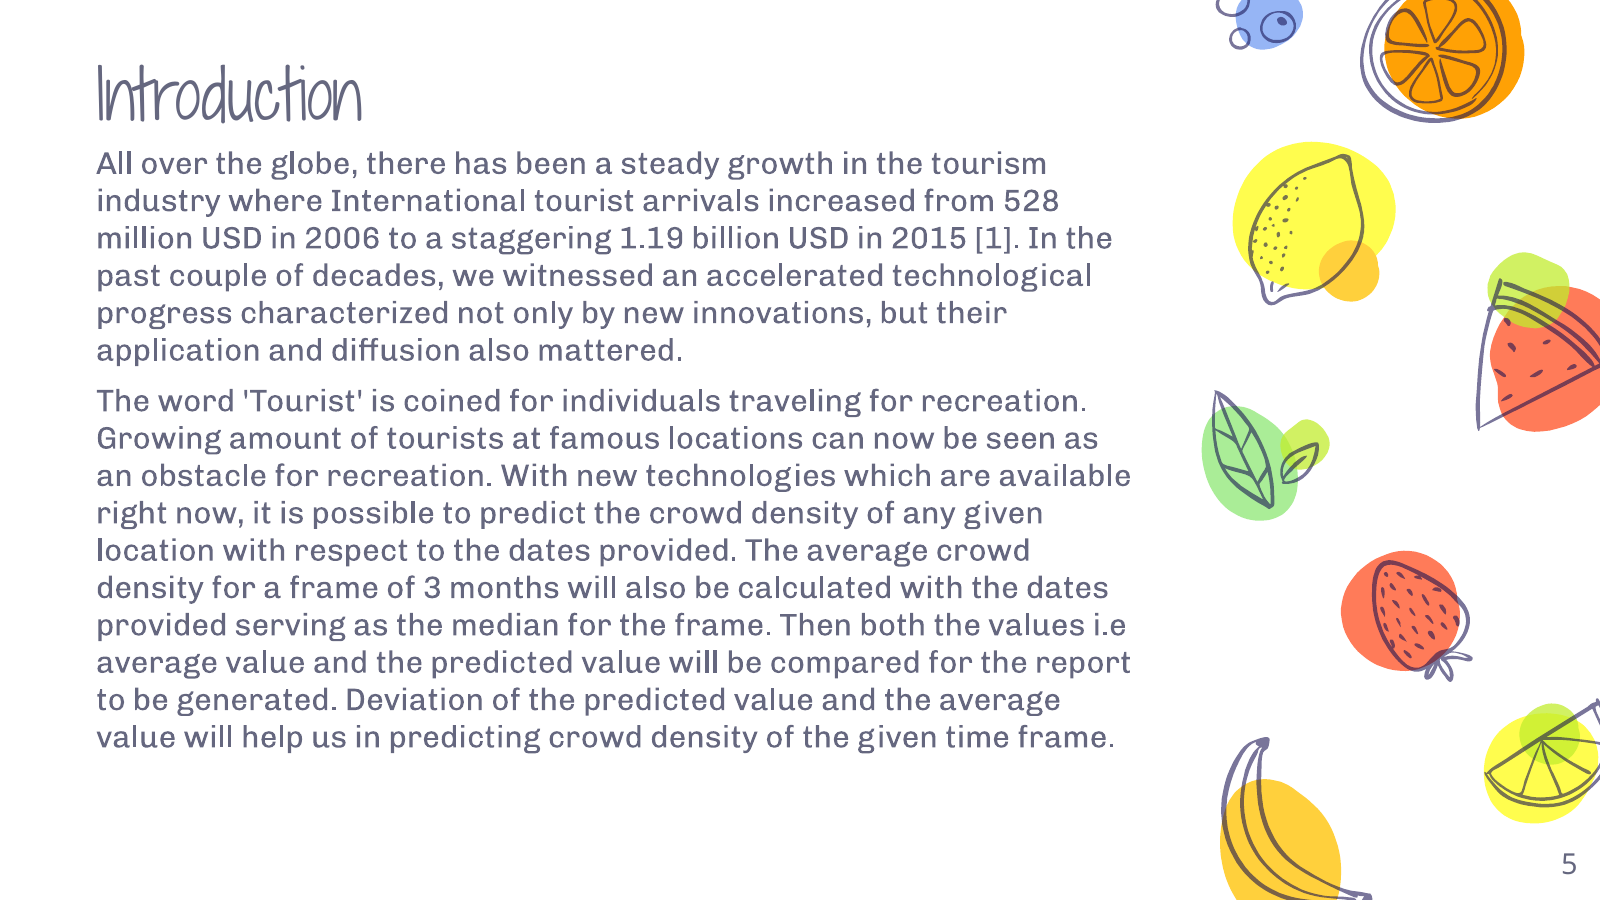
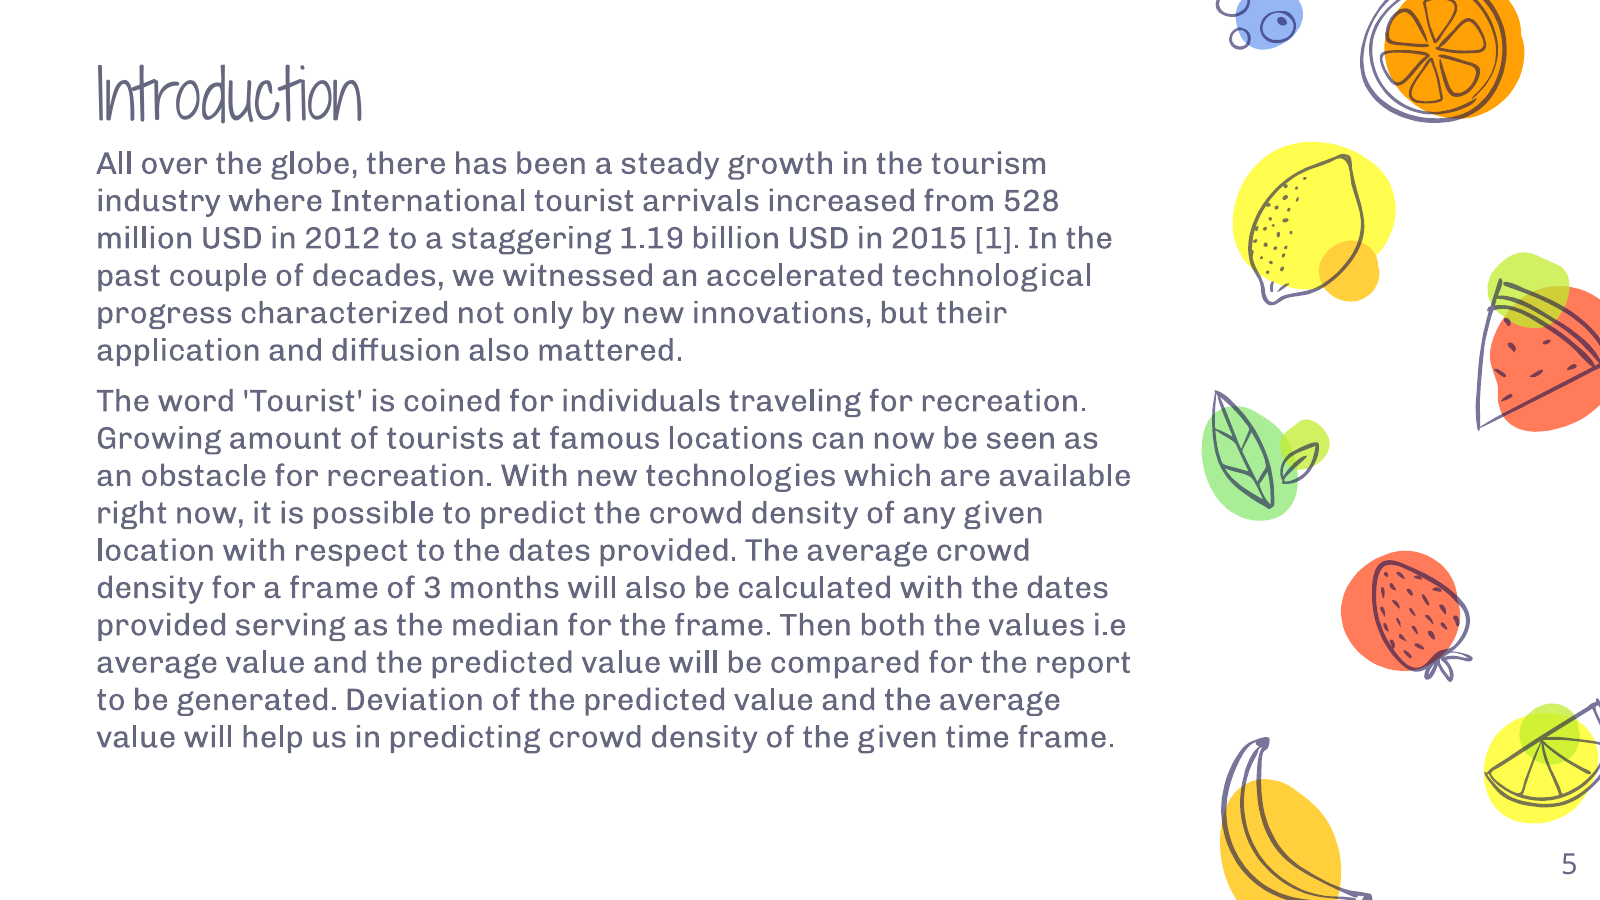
2006: 2006 -> 2012
